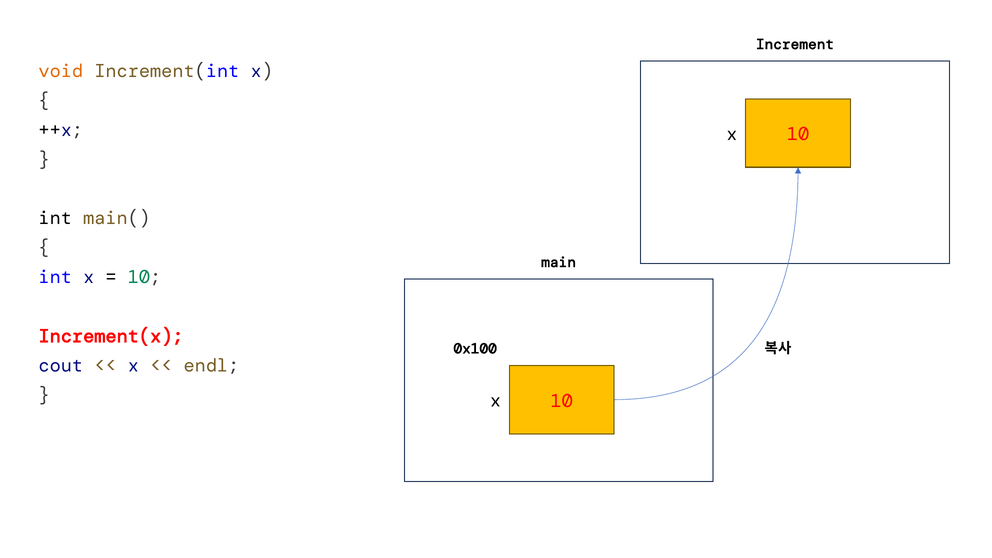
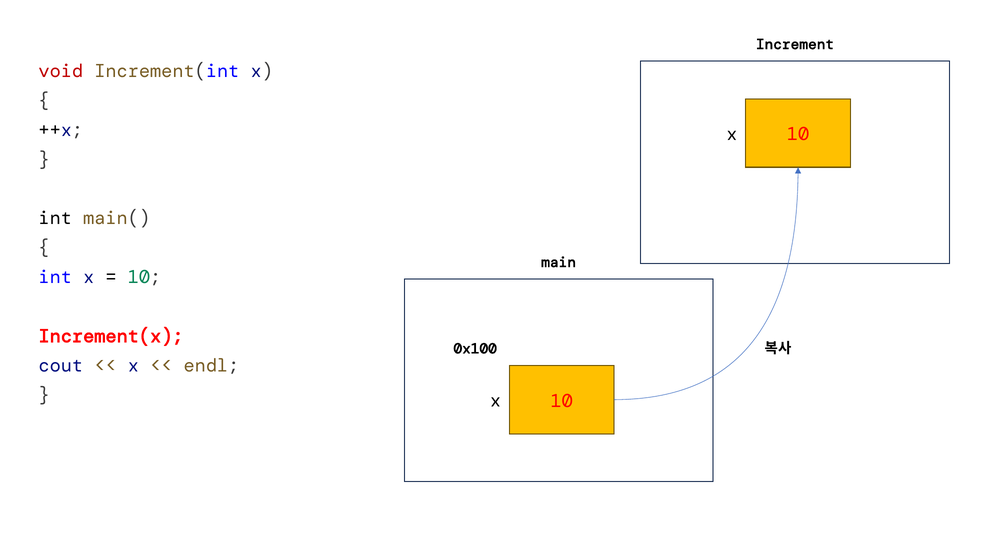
void colour: orange -> red
